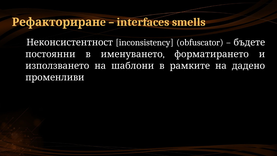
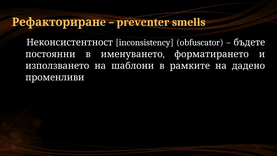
interfaces: interfaces -> preventer
